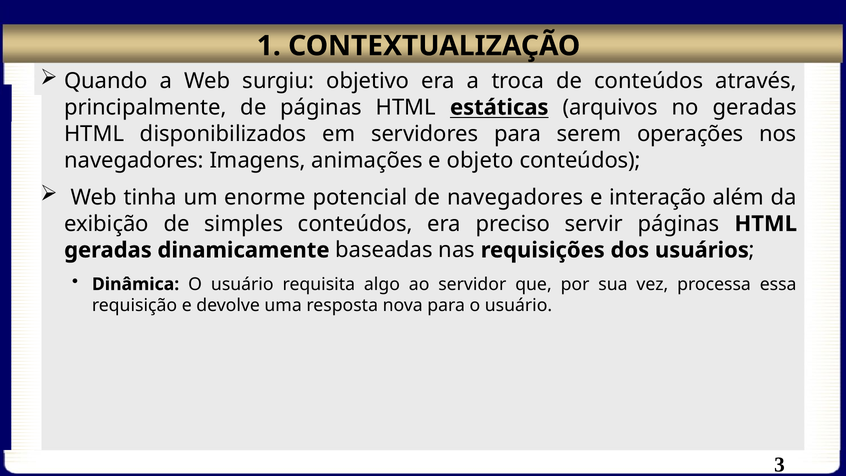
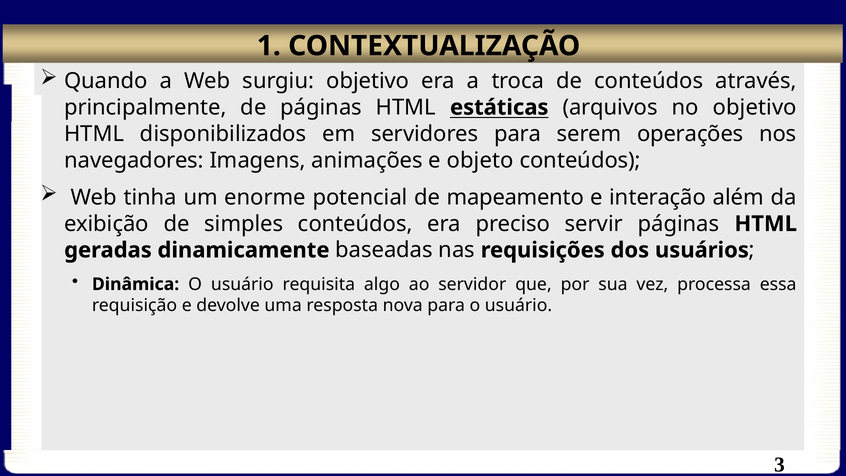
no geradas: geradas -> objetivo
de navegadores: navegadores -> mapeamento
